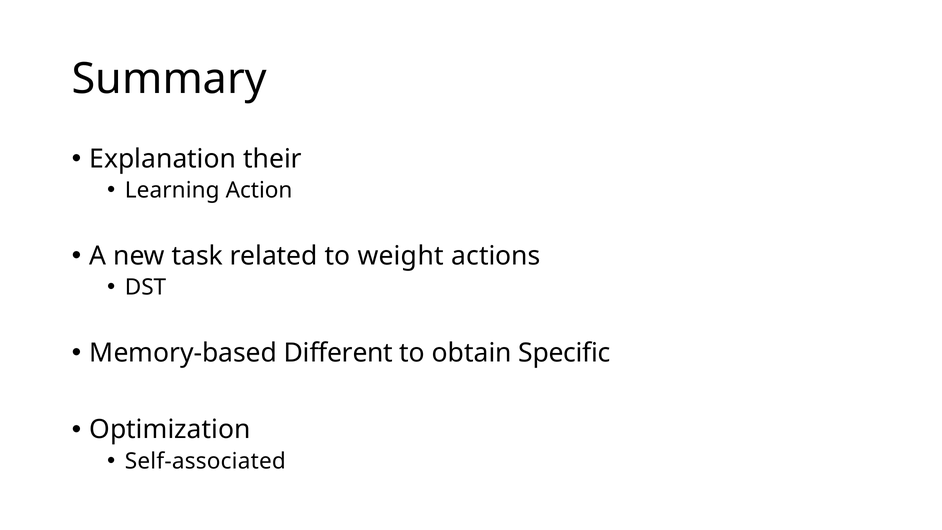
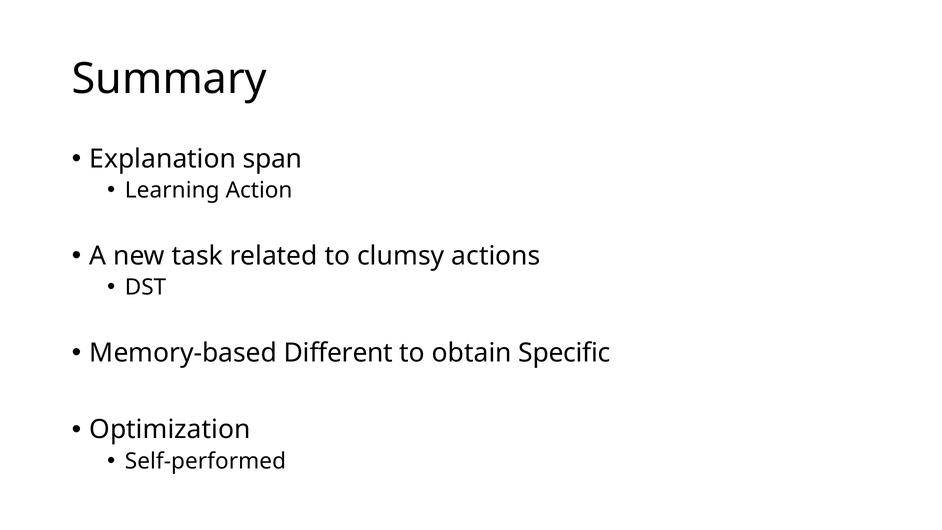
their: their -> span
weight: weight -> clumsy
Self-associated: Self-associated -> Self-performed
